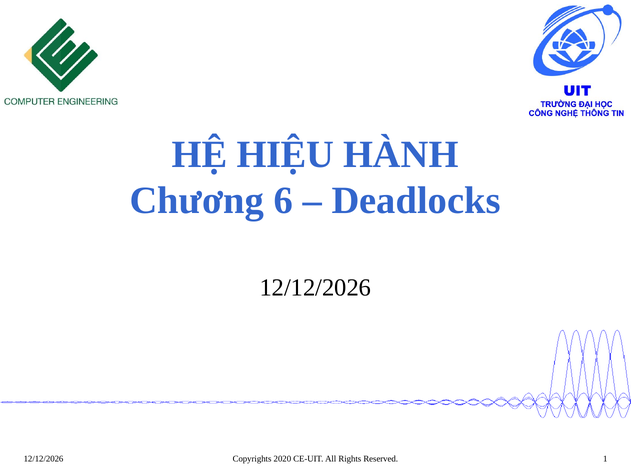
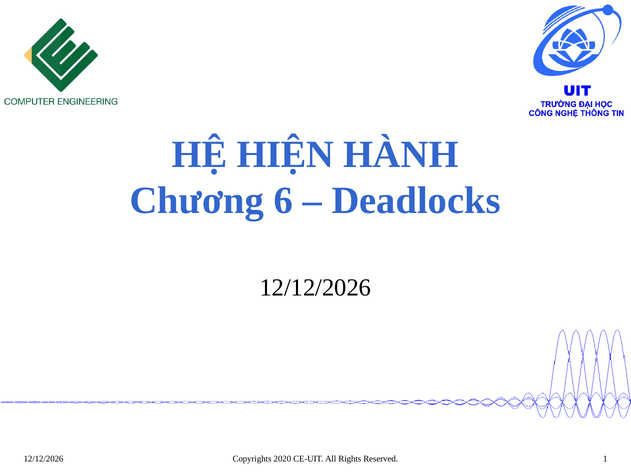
HIỆU: HIỆU -> HIỆN
